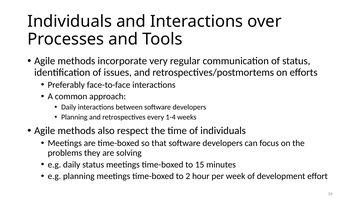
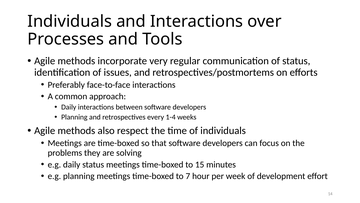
2: 2 -> 7
